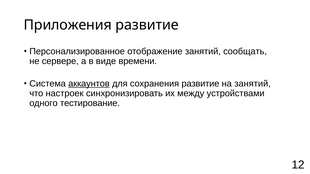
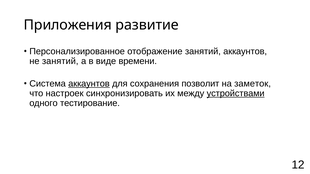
занятий сообщать: сообщать -> аккаунтов
не сервере: сервере -> занятий
сохранения развитие: развитие -> позволит
на занятий: занятий -> заметок
устройствами underline: none -> present
